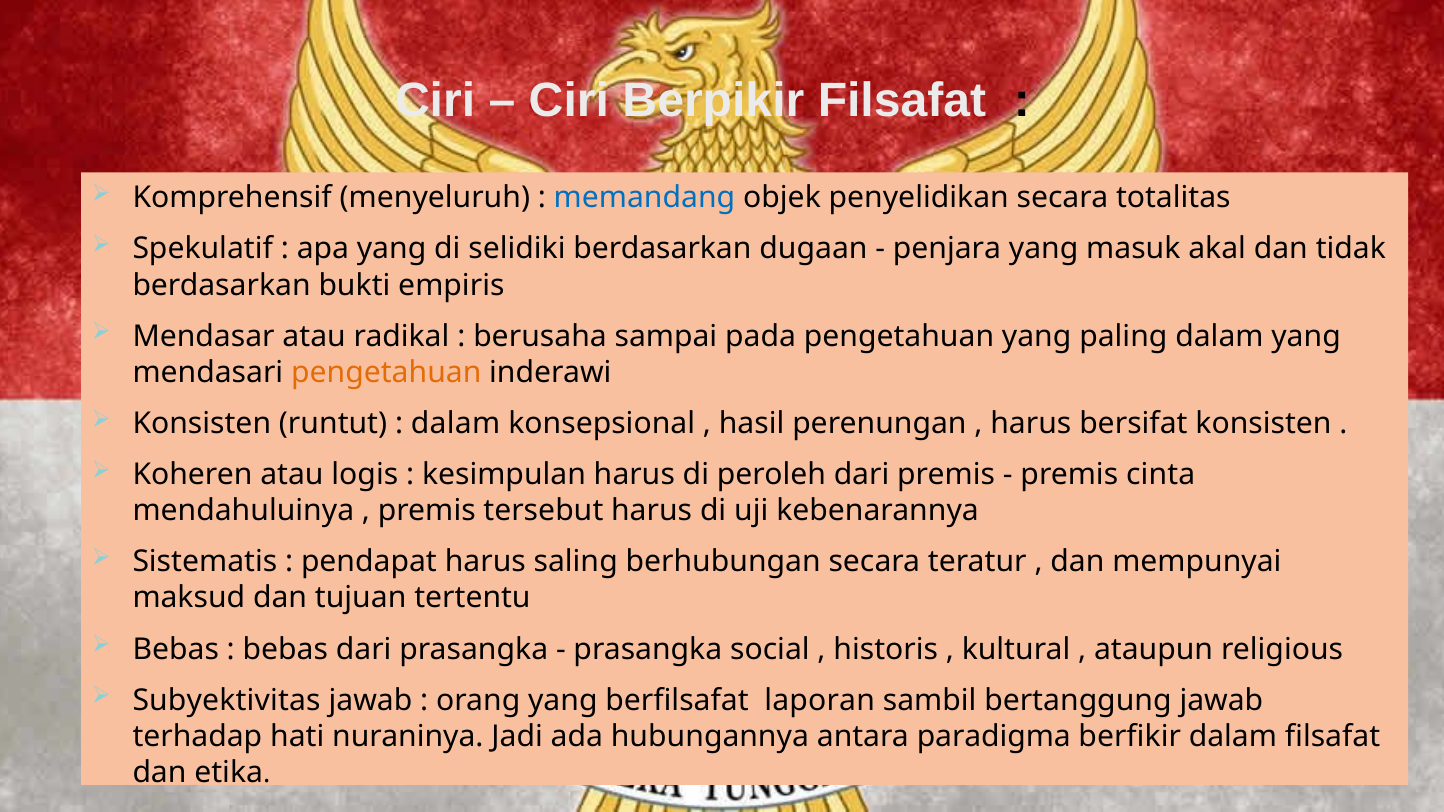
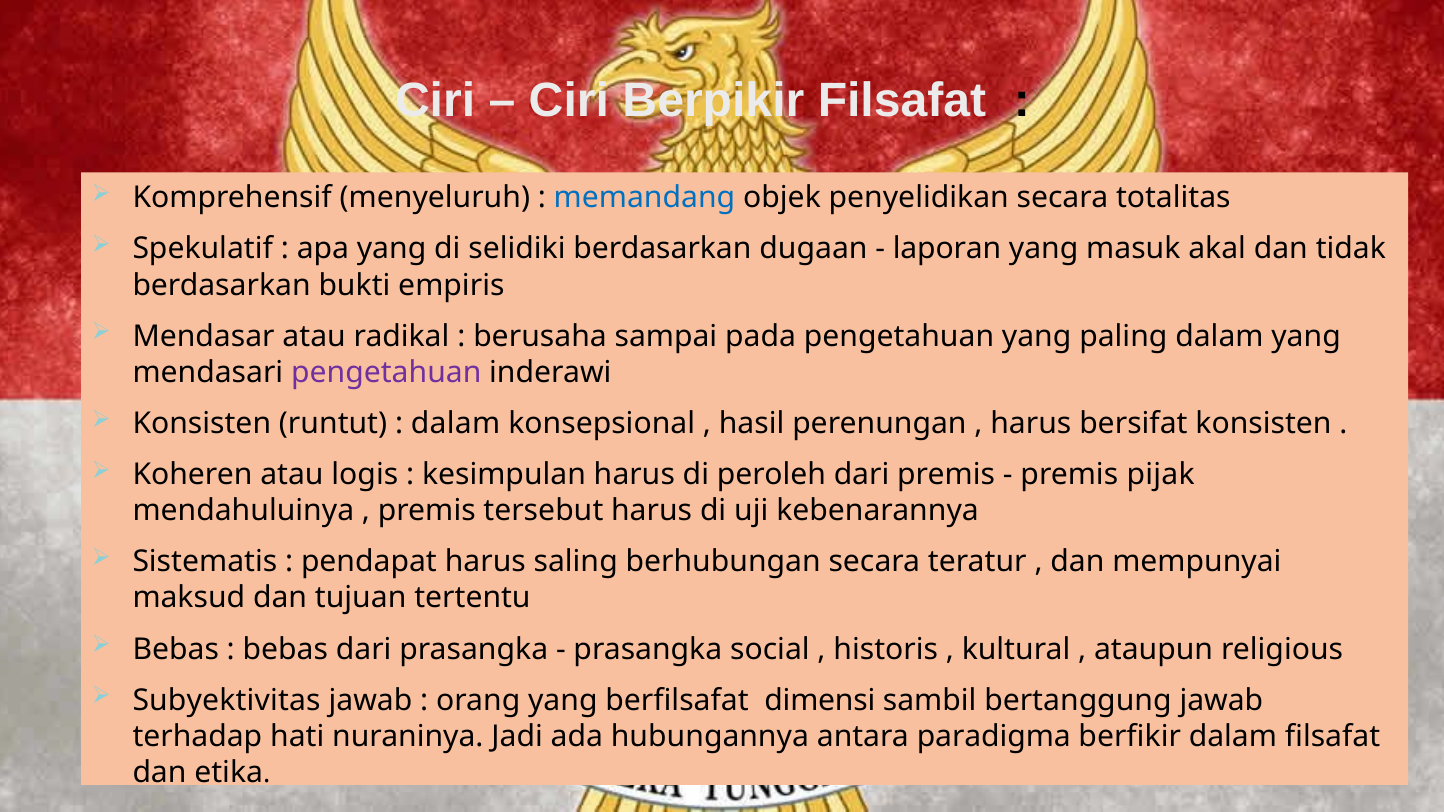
penjara: penjara -> laporan
pengetahuan at (386, 373) colour: orange -> purple
cinta: cinta -> pijak
laporan: laporan -> dimensi
